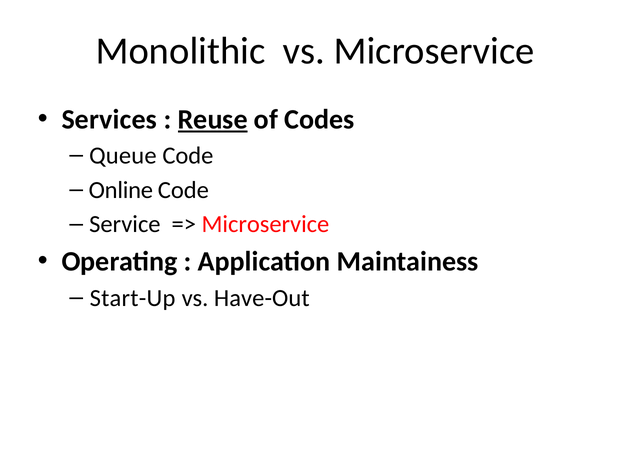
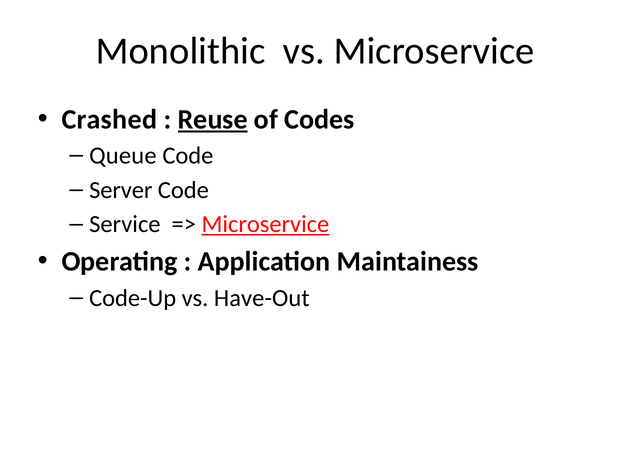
Services: Services -> Crashed
Online: Online -> Server
Microservice at (265, 224) underline: none -> present
Start-Up: Start-Up -> Code-Up
